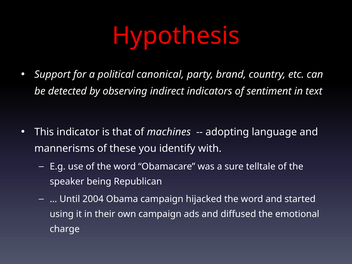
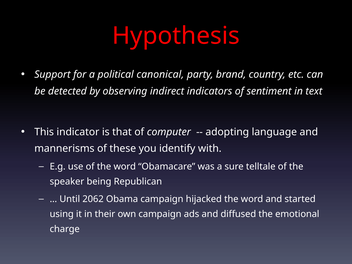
machines: machines -> computer
2004: 2004 -> 2062
